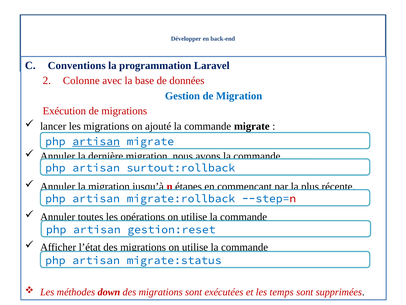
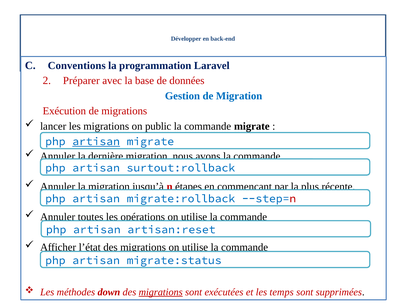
Colonne: Colonne -> Préparer
ajouté: ajouté -> public
gestion:reset: gestion:reset -> artisan:reset
migrations at (161, 292) underline: none -> present
